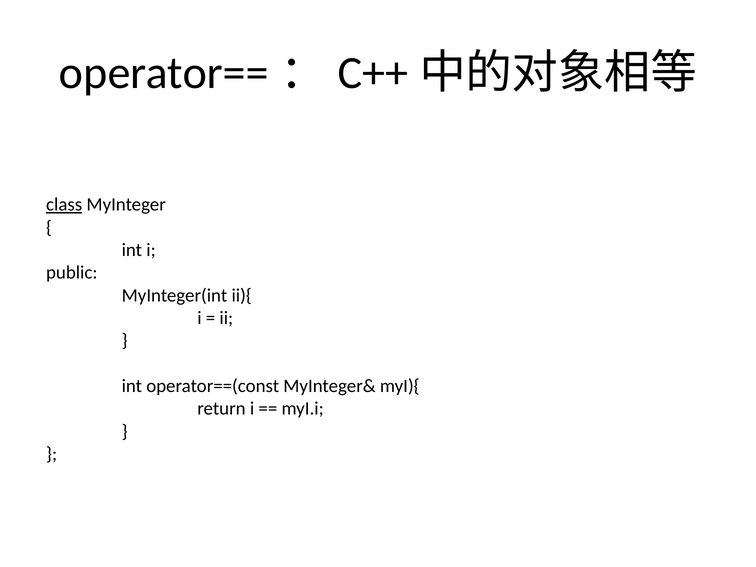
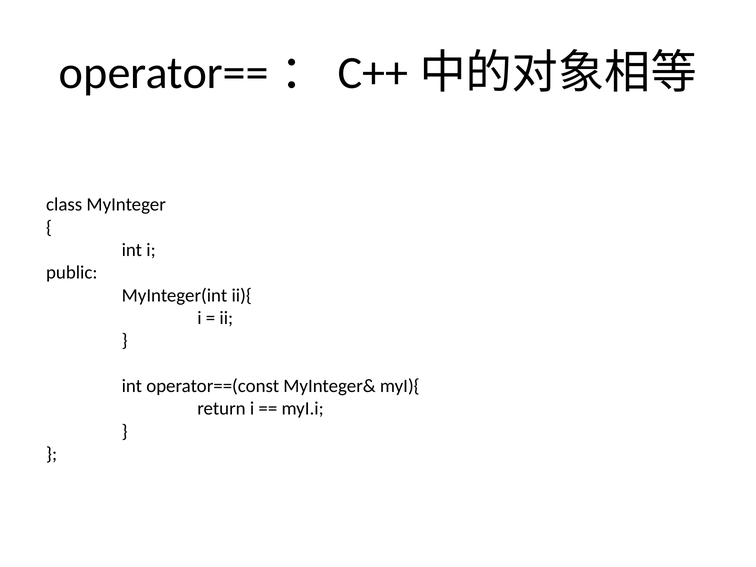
class underline: present -> none
